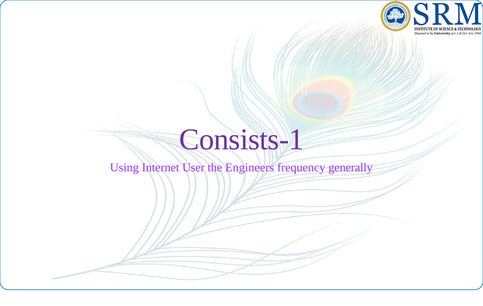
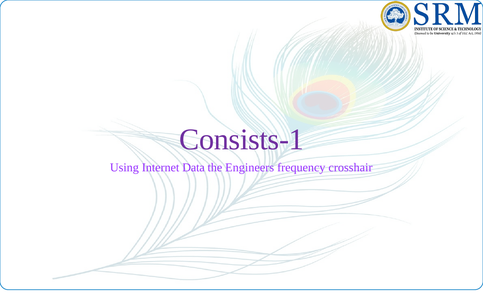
User: User -> Data
generally: generally -> crosshair
